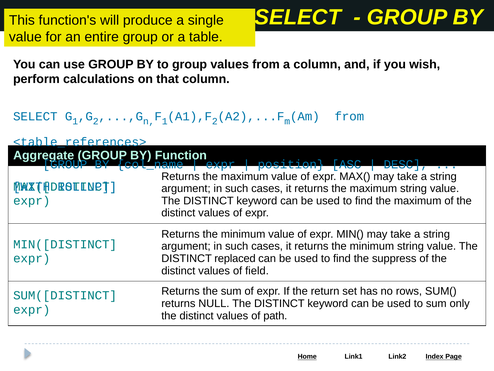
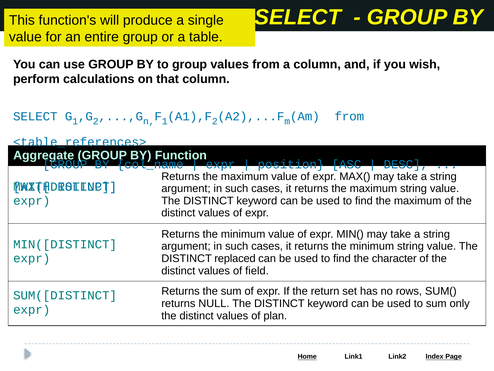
suppress: suppress -> character
path: path -> plan
